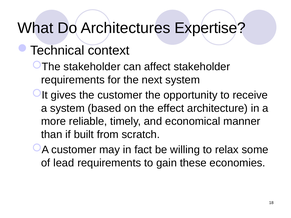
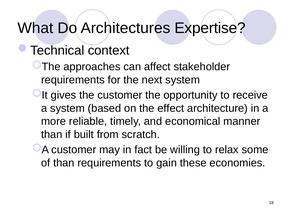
stakeholder at (92, 67): stakeholder -> approaches
of lead: lead -> than
